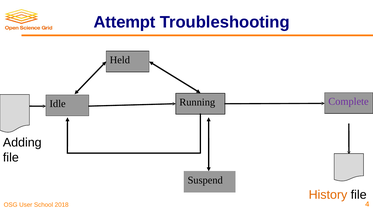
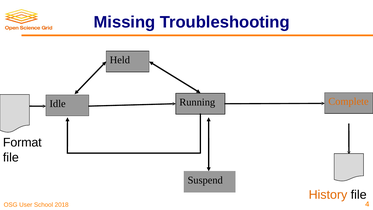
Attempt: Attempt -> Missing
Complete colour: purple -> orange
Adding: Adding -> Format
